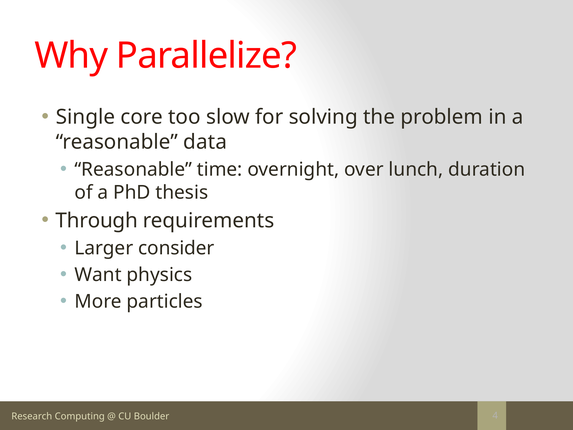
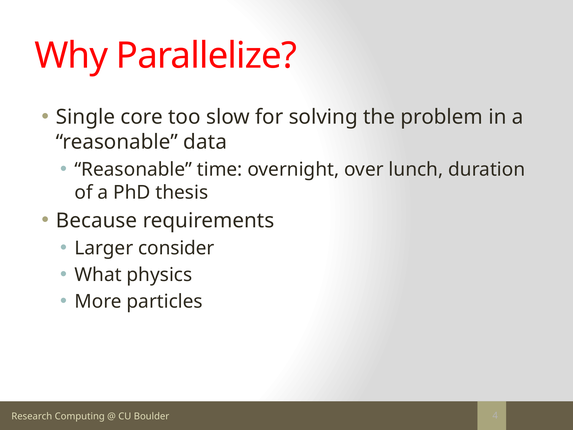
Through: Through -> Because
Want: Want -> What
